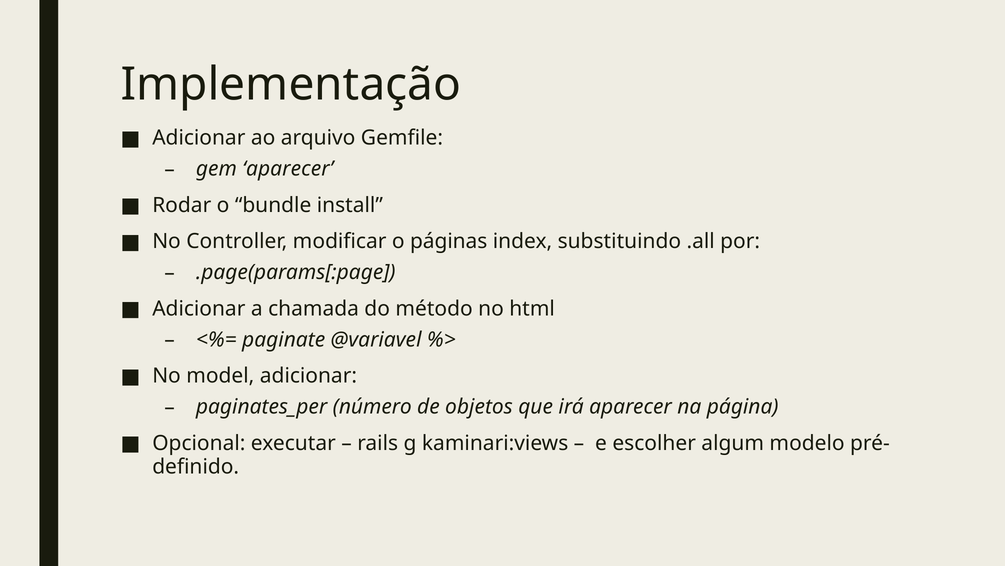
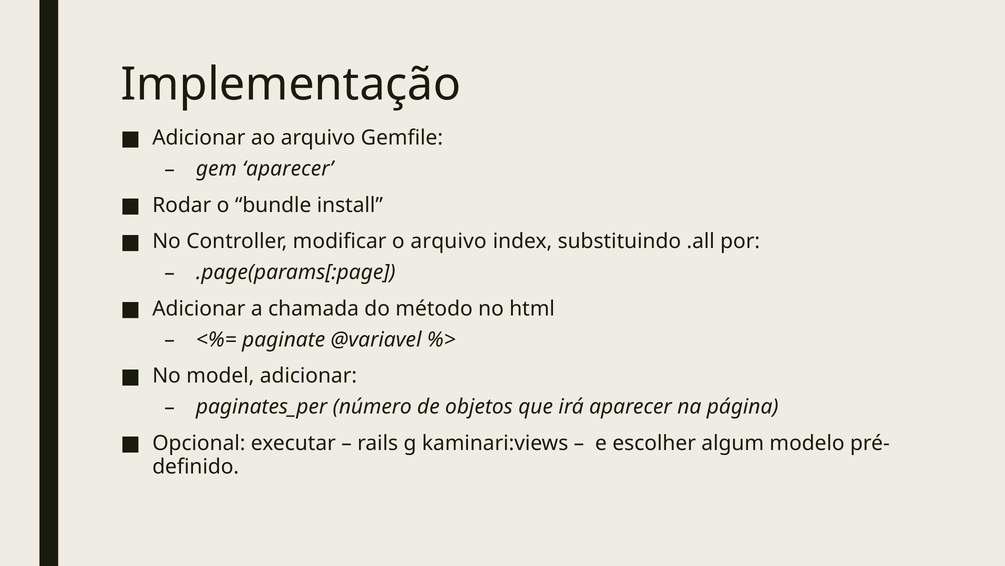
o páginas: páginas -> arquivo
